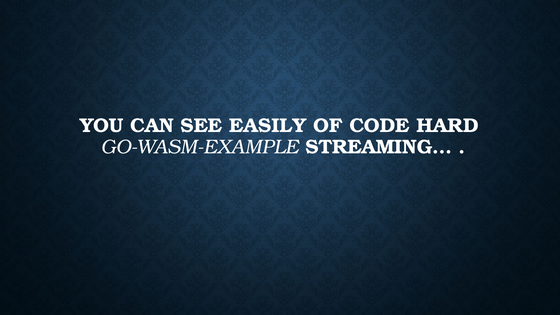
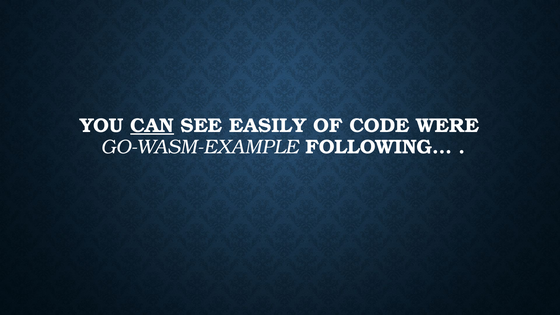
CAN underline: none -> present
HARD: HARD -> WERE
STREAMING…: STREAMING… -> FOLLOWING…
